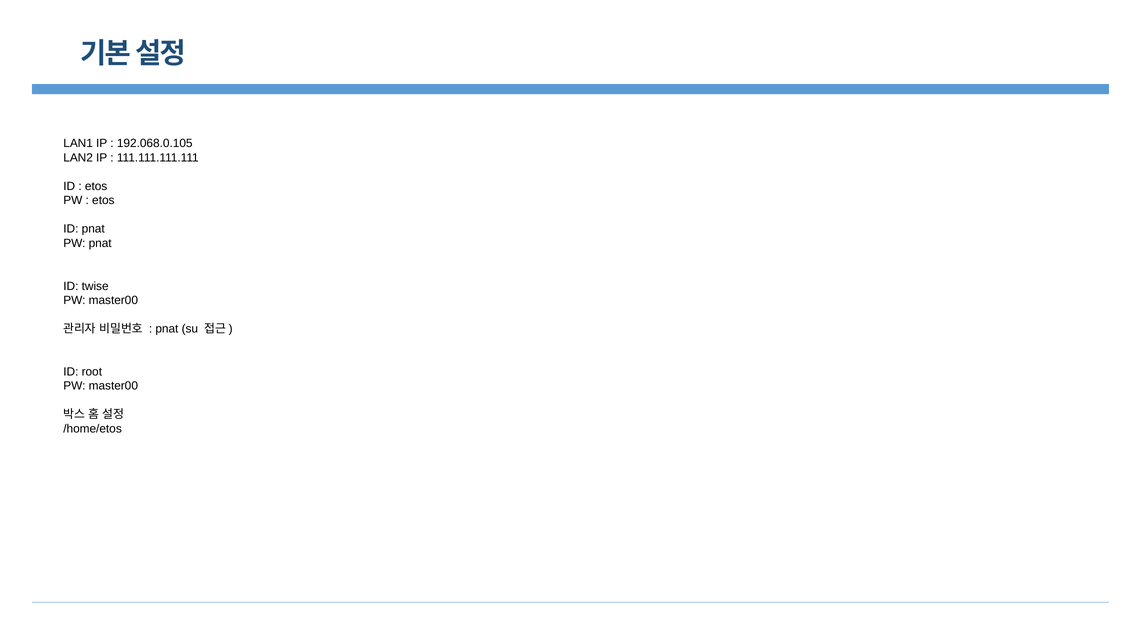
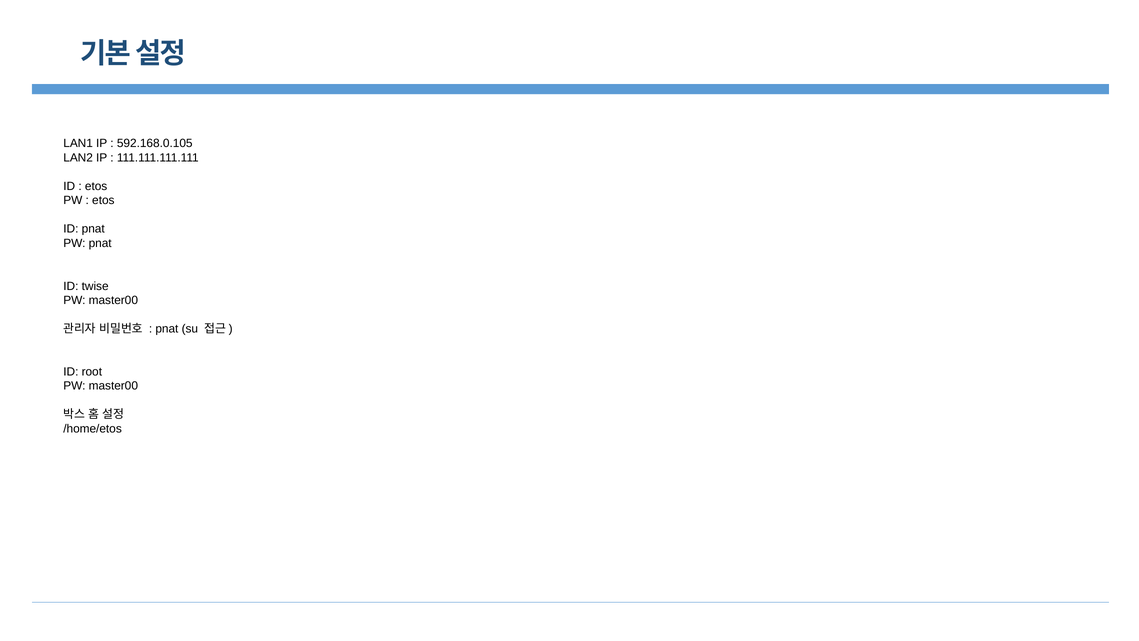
192.068.0.105: 192.068.0.105 -> 592.168.0.105
